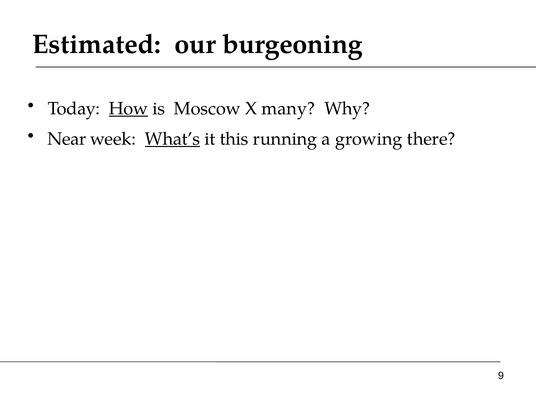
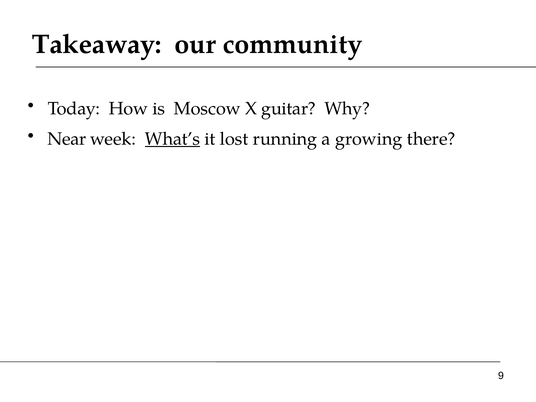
Estimated: Estimated -> Takeaway
burgeoning: burgeoning -> community
How underline: present -> none
many: many -> guitar
this: this -> lost
